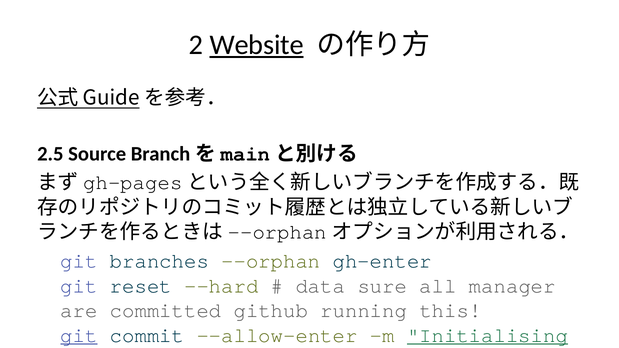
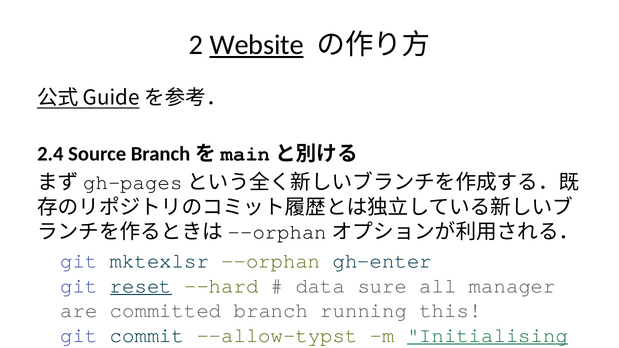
2.5: 2.5 -> 2.4
git branches: branches -> mktexlsr
reset underline: none -> present
committed github: github -> branch
git at (79, 335) underline: present -> none
--allow-enter: --allow-enter -> --allow-typst
